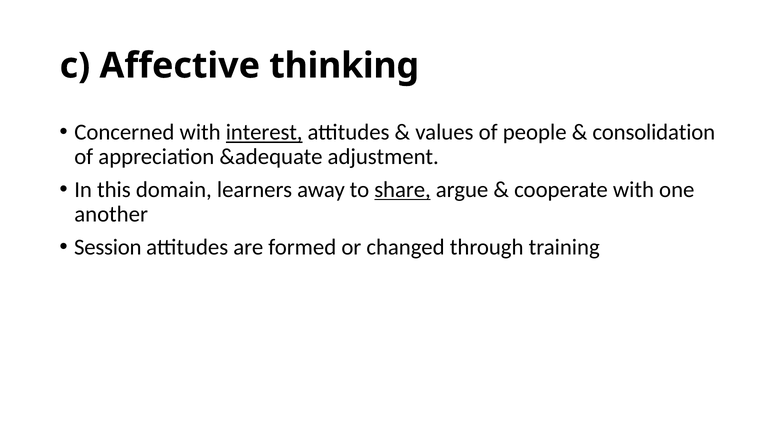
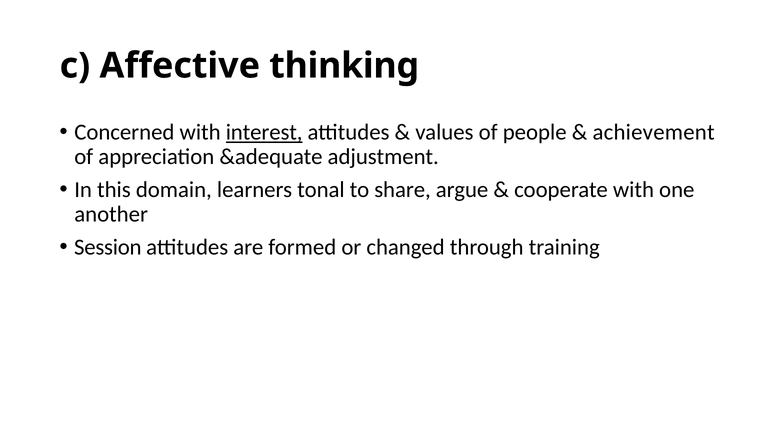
consolidation: consolidation -> achievement
away: away -> tonal
share underline: present -> none
